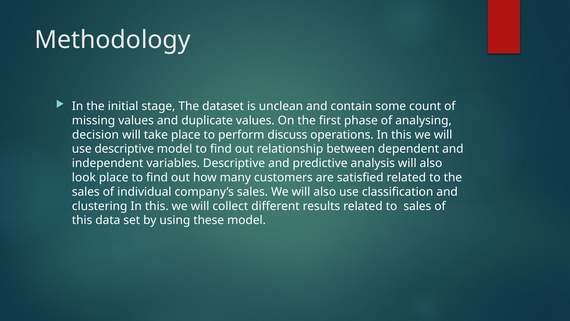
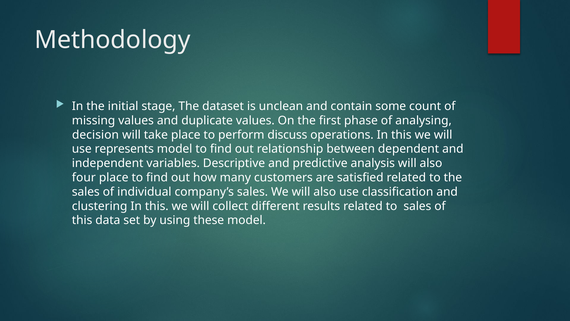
use descriptive: descriptive -> represents
look: look -> four
